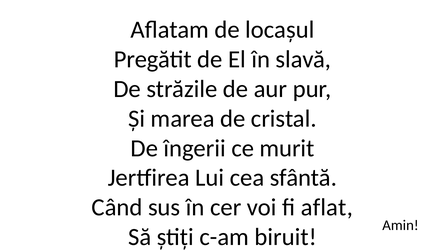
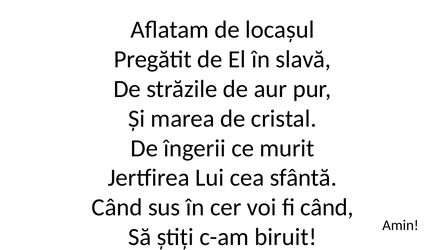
fi aflat: aflat -> când
